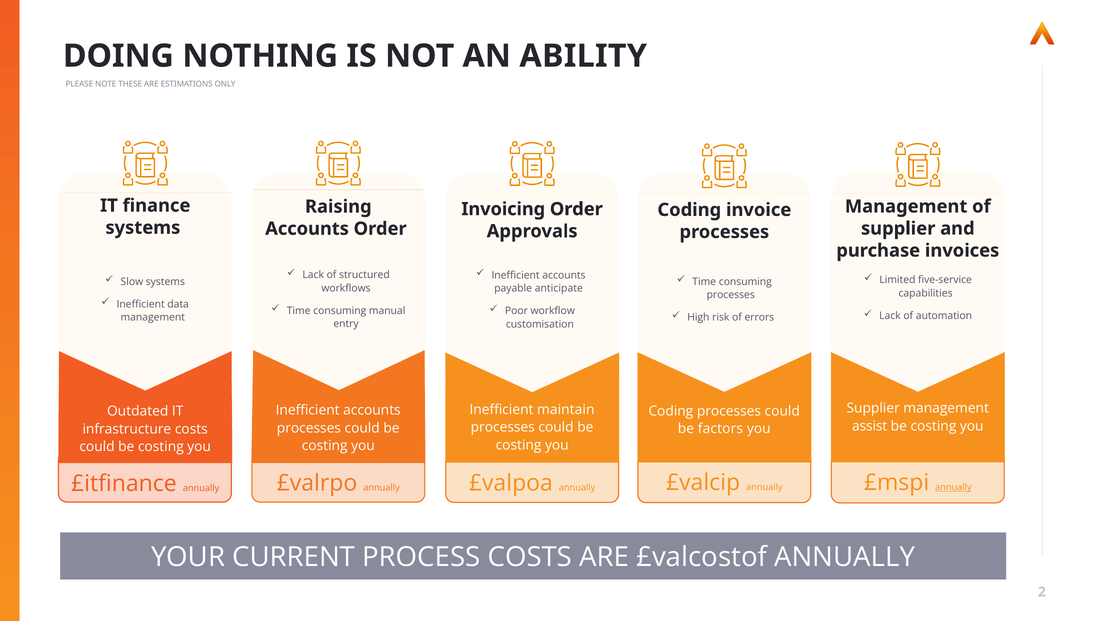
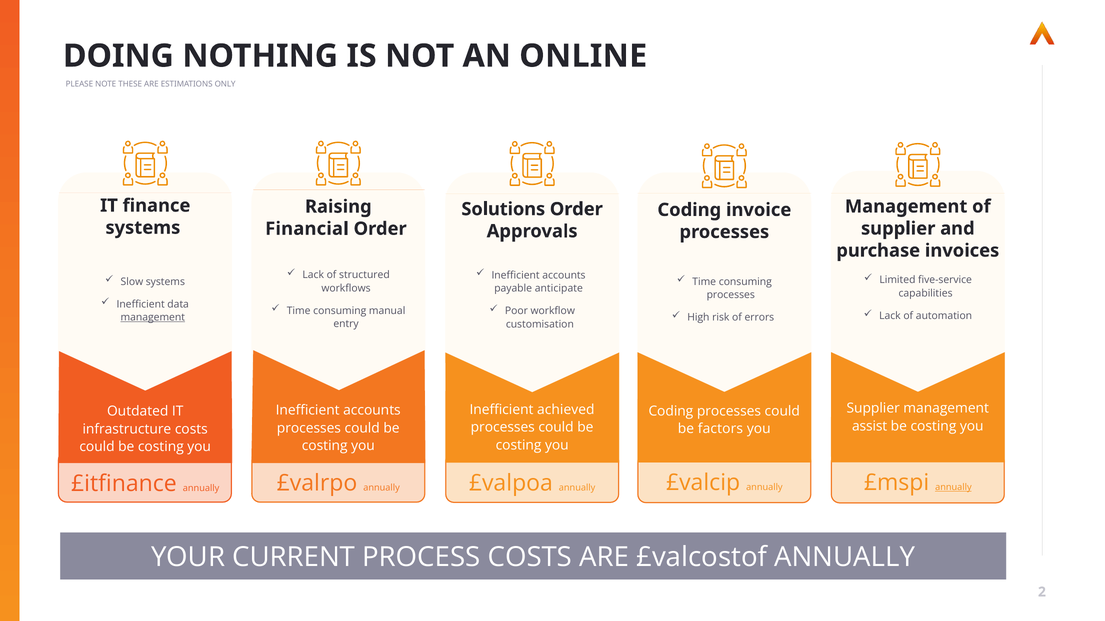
ABILITY: ABILITY -> ONLINE
Invoicing: Invoicing -> Solutions
Accounts at (307, 229): Accounts -> Financial
management at (153, 318) underline: none -> present
maintain: maintain -> achieved
